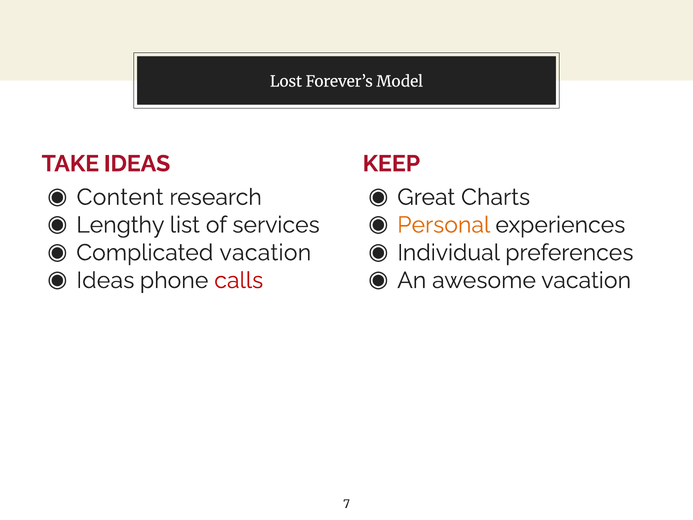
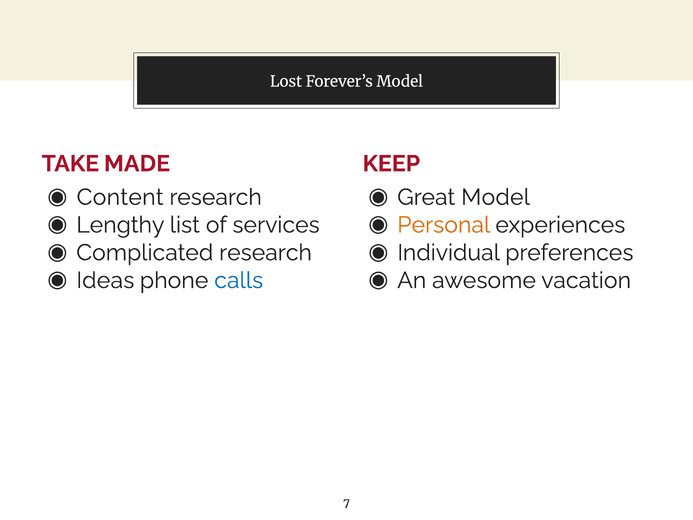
TAKE IDEAS: IDEAS -> MADE
Great Charts: Charts -> Model
Complicated vacation: vacation -> research
calls colour: red -> blue
